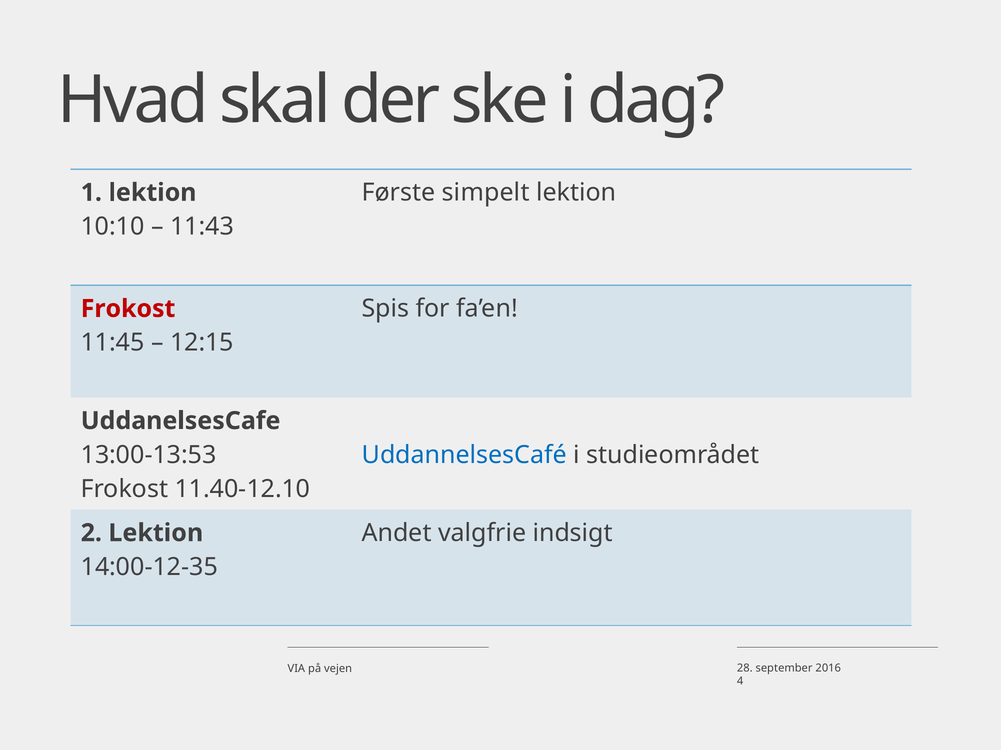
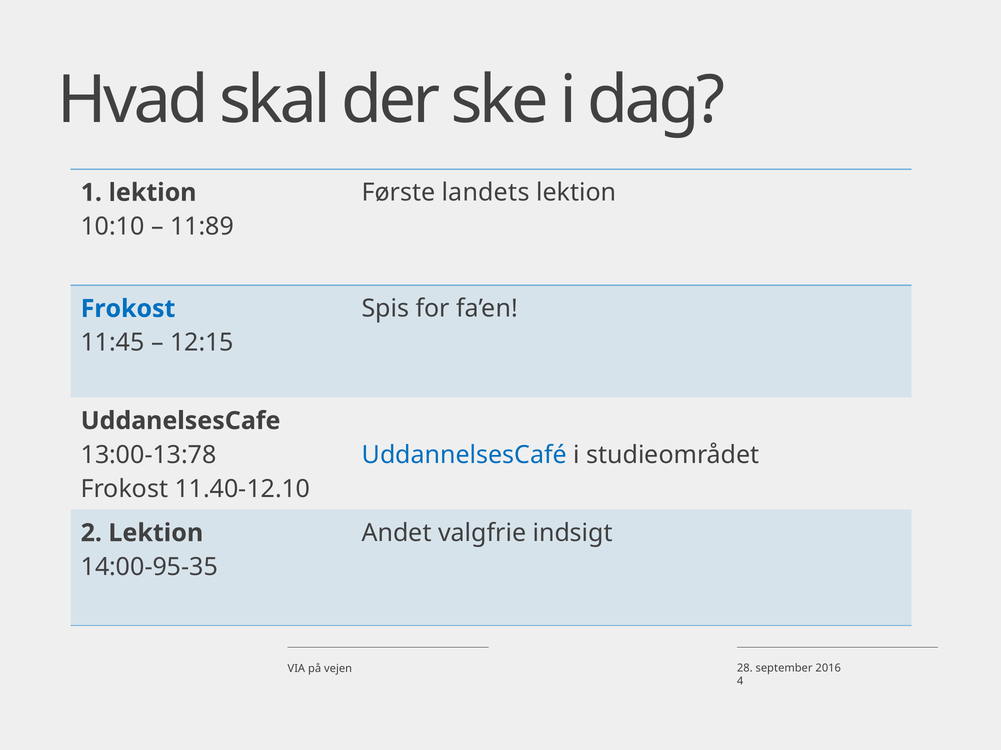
simpelt: simpelt -> landets
11:43: 11:43 -> 11:89
Frokost at (128, 309) colour: red -> blue
13:00-13:53: 13:00-13:53 -> 13:00-13:78
14:00-12-35: 14:00-12-35 -> 14:00-95-35
